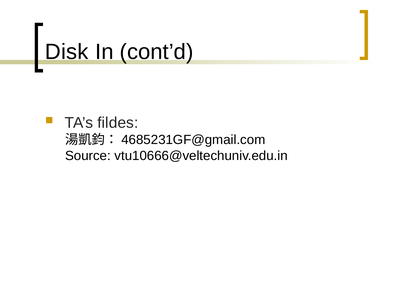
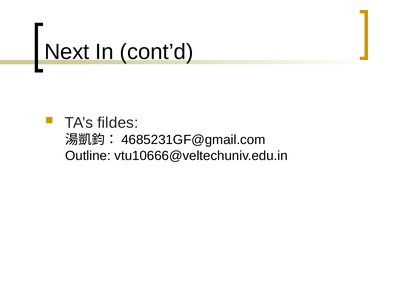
Disk: Disk -> Next
Source: Source -> Outline
